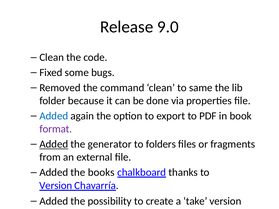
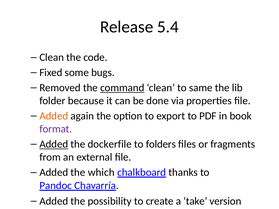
9.0: 9.0 -> 5.4
command underline: none -> present
Added at (54, 116) colour: blue -> orange
generator: generator -> dockerfile
the books: books -> which
Version at (56, 186): Version -> Pandoc
